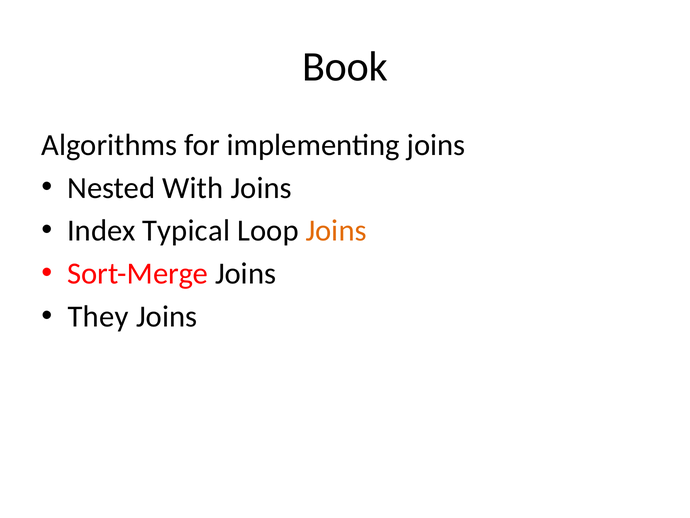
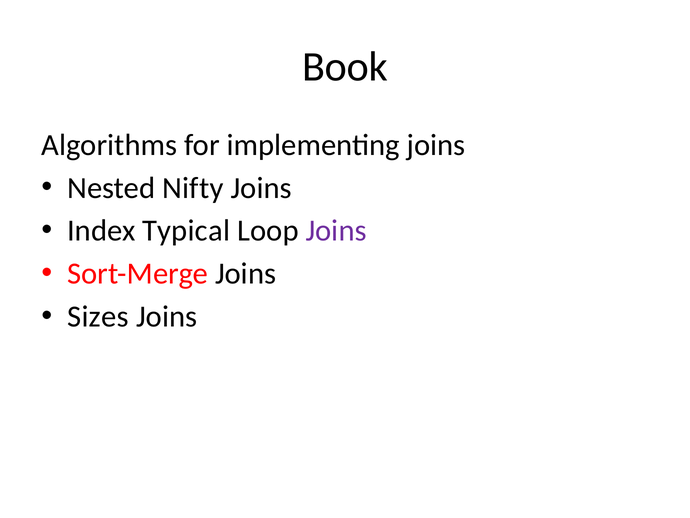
With: With -> Nifty
Joins at (336, 231) colour: orange -> purple
They: They -> Sizes
